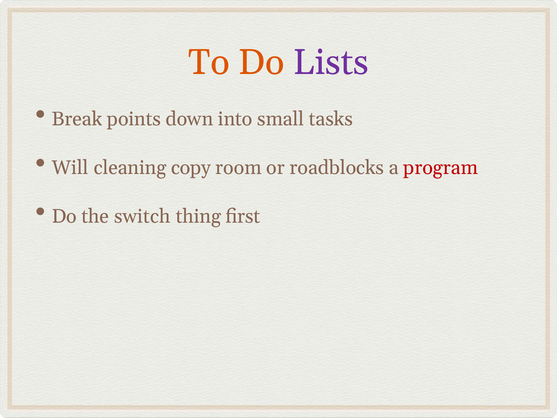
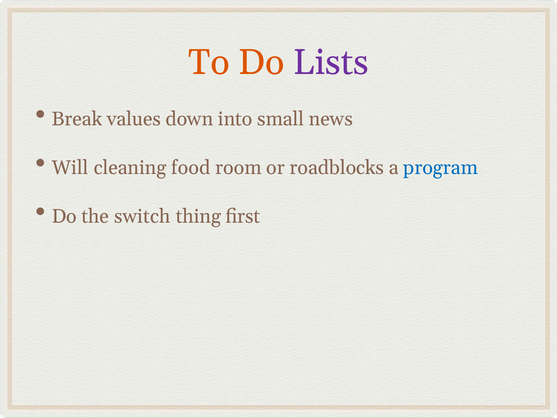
points: points -> values
tasks: tasks -> news
copy: copy -> food
program colour: red -> blue
